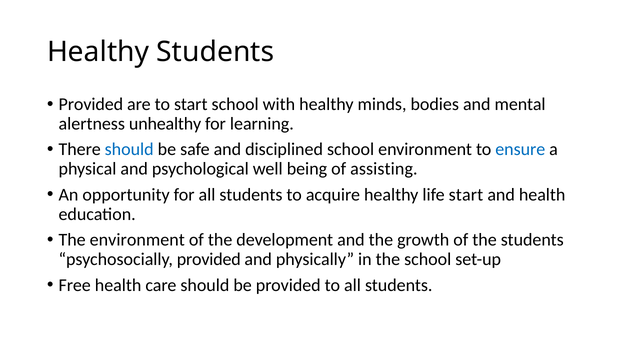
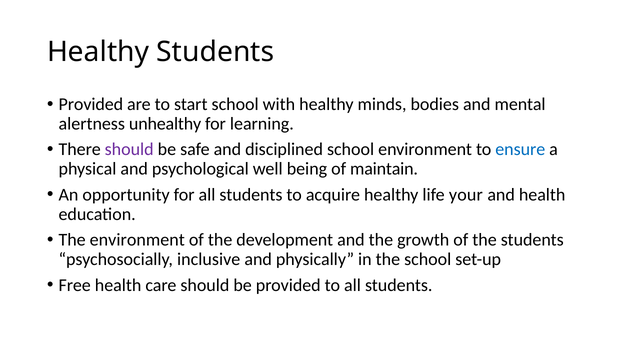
should at (129, 150) colour: blue -> purple
assisting: assisting -> maintain
life start: start -> your
psychosocially provided: provided -> inclusive
